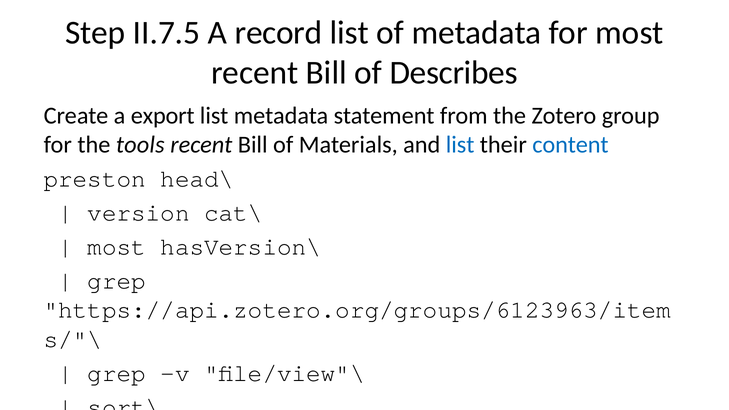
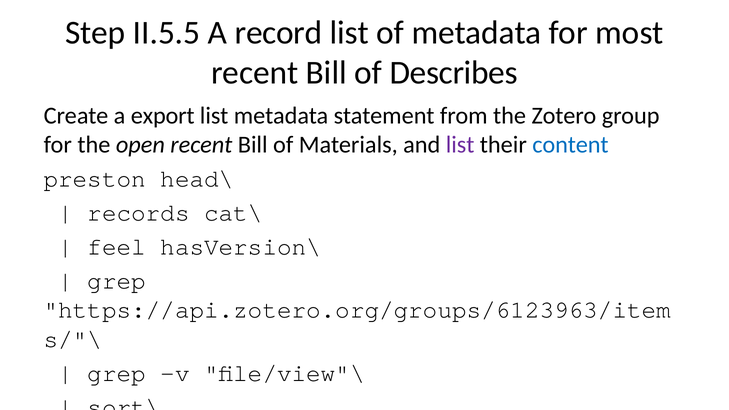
II.7.5: II.7.5 -> II.5.5
tools: tools -> open
list at (460, 145) colour: blue -> purple
version: version -> records
most at (117, 247): most -> feel
